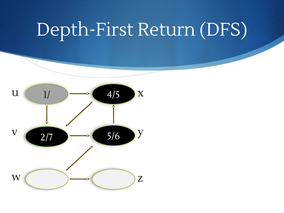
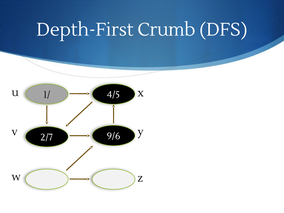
Return: Return -> Crumb
5/6: 5/6 -> 9/6
